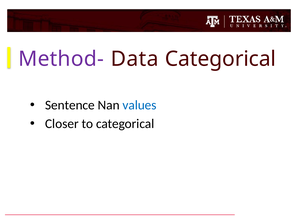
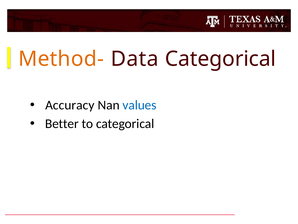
Method- colour: purple -> orange
Sentence: Sentence -> Accuracy
Closer: Closer -> Better
